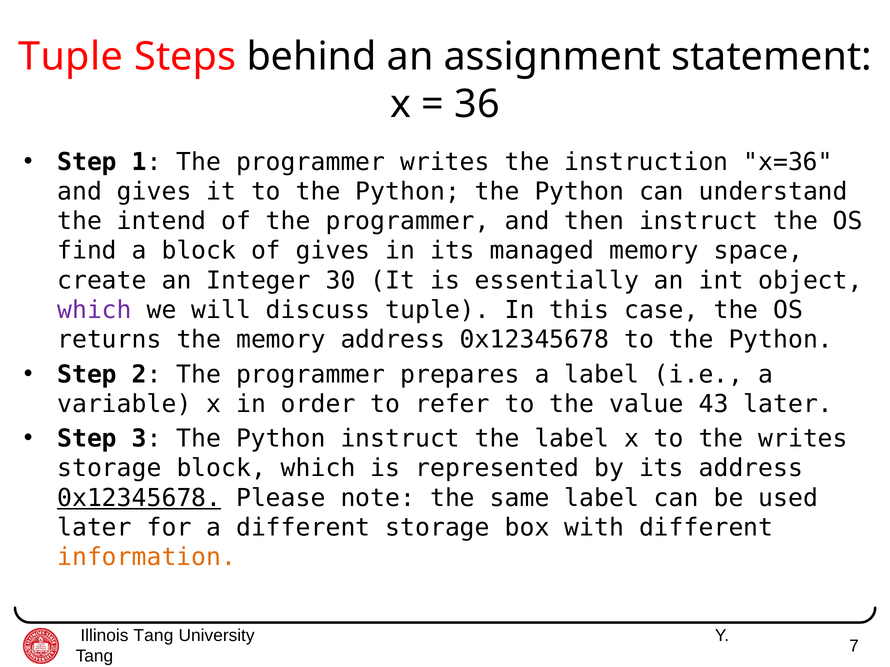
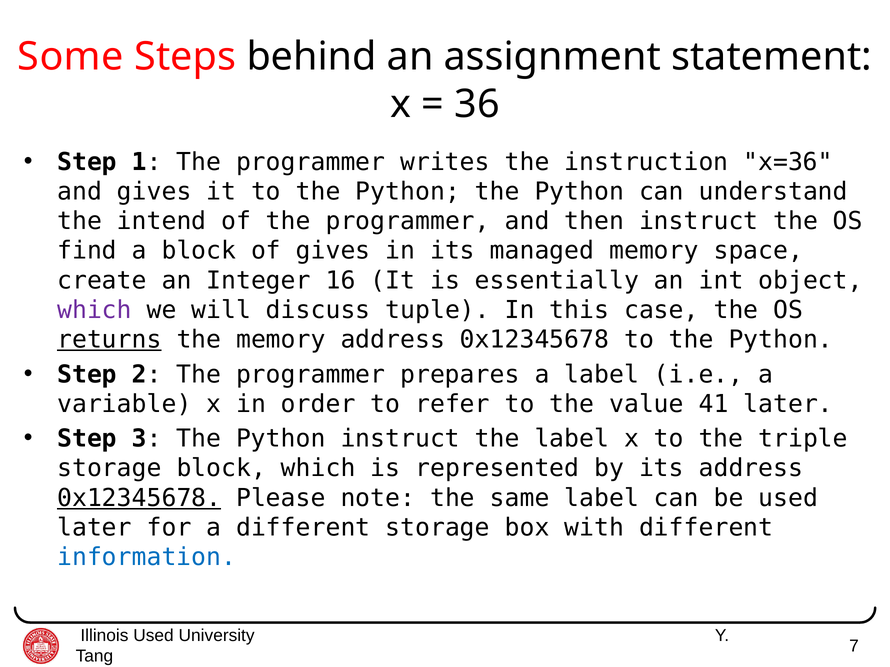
Tuple at (71, 57): Tuple -> Some
30: 30 -> 16
returns underline: none -> present
43: 43 -> 41
the writes: writes -> triple
information colour: orange -> blue
Illinois Tang: Tang -> Used
